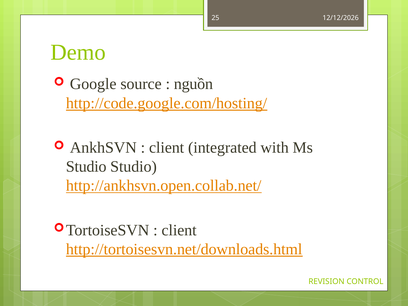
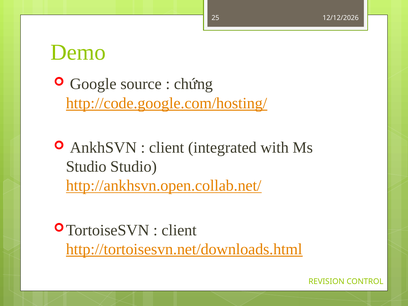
nguồn: nguồn -> chứng
